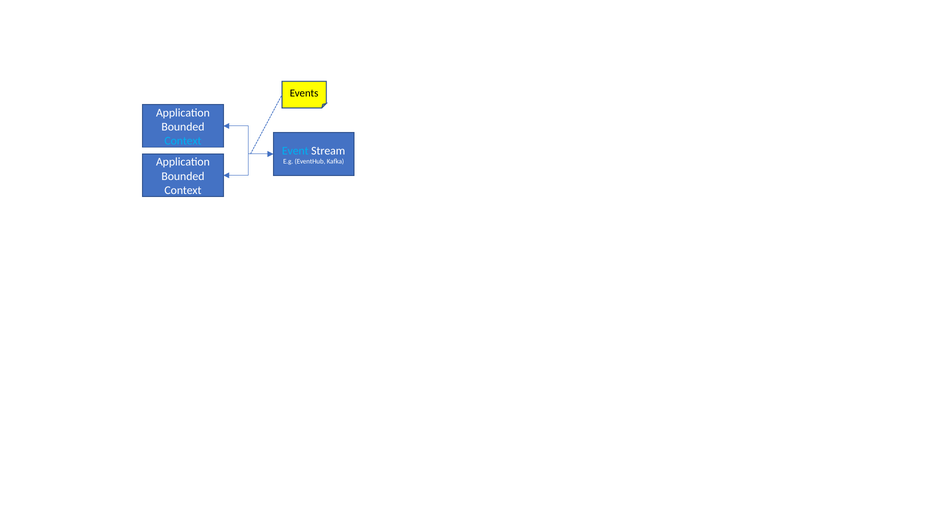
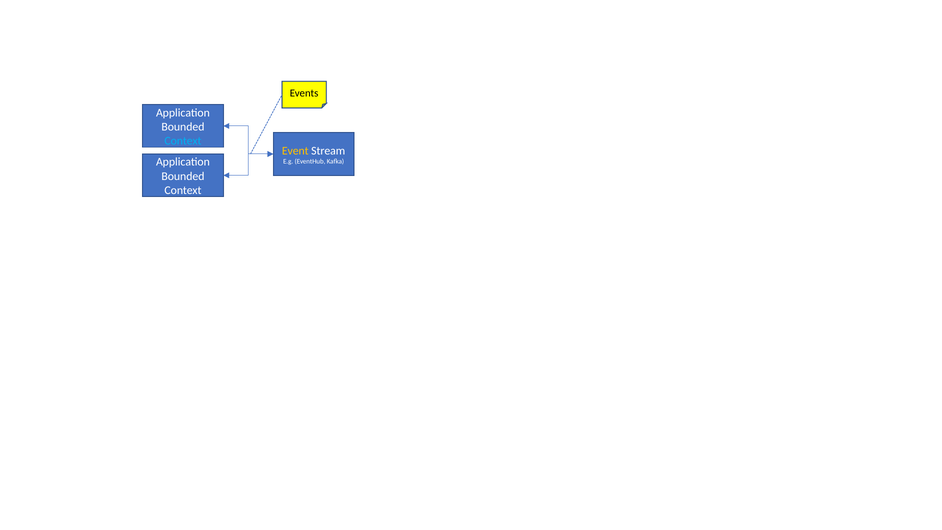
Event colour: light blue -> yellow
